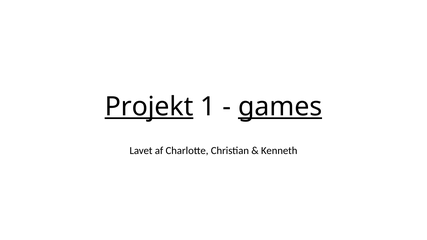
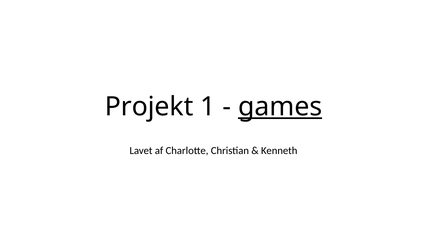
Projekt underline: present -> none
